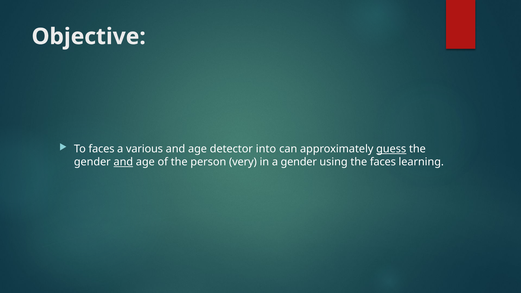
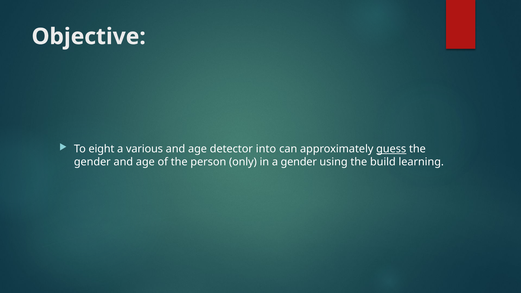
To faces: faces -> eight
and at (123, 162) underline: present -> none
very: very -> only
the faces: faces -> build
